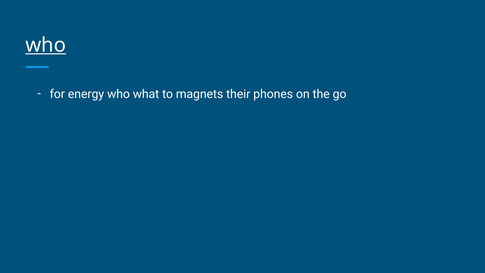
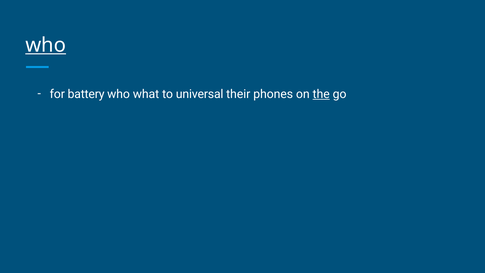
energy: energy -> battery
magnets: magnets -> universal
the underline: none -> present
